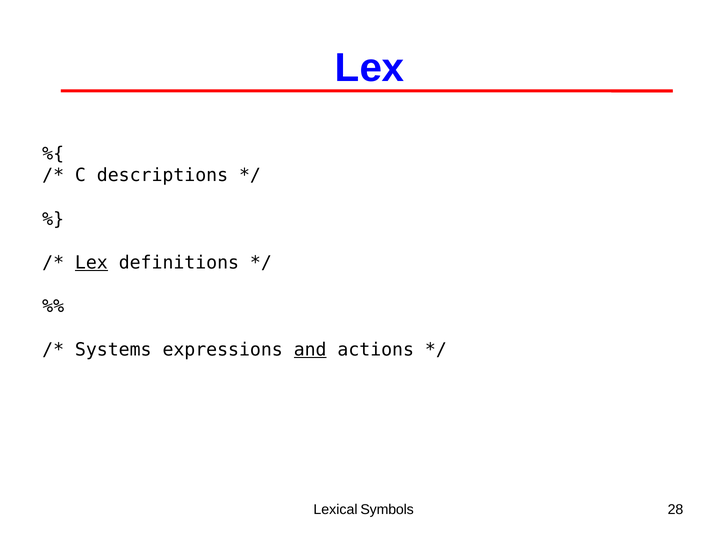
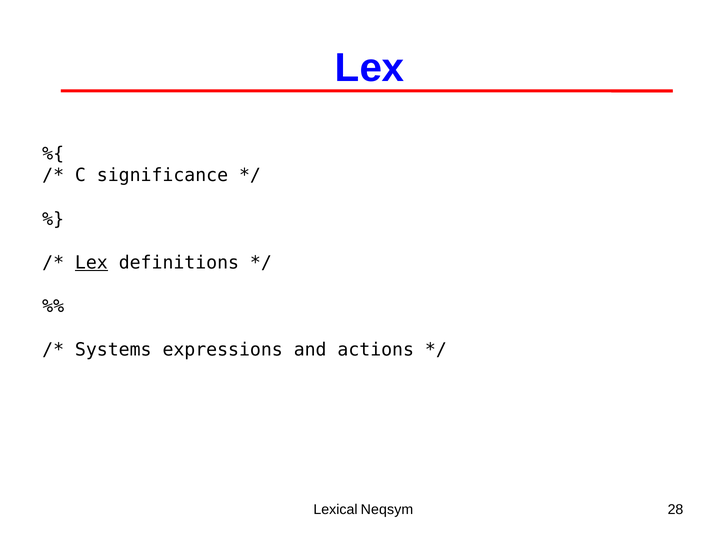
descriptions: descriptions -> significance
and underline: present -> none
Symbols: Symbols -> Neqsym
